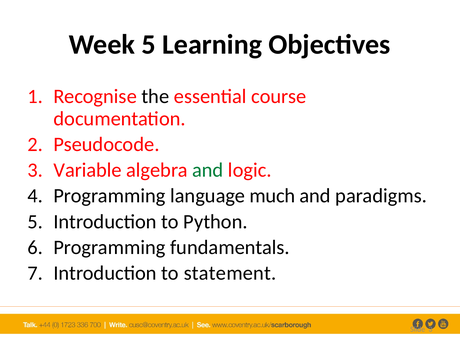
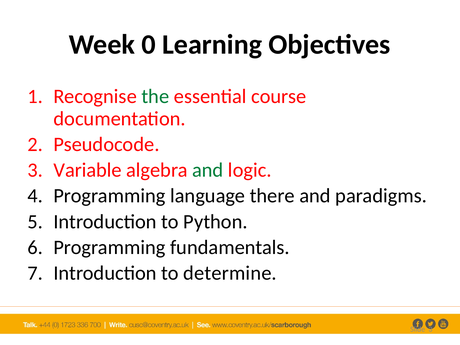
Week 5: 5 -> 0
the colour: black -> green
much: much -> there
statement: statement -> determine
